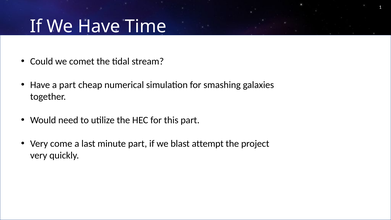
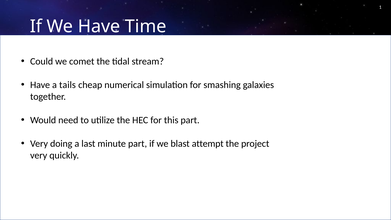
a part: part -> tails
come: come -> doing
